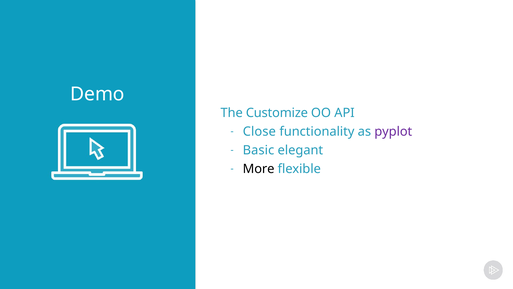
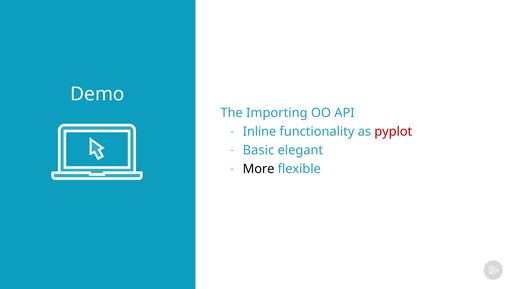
Customize: Customize -> Importing
Close: Close -> Inline
pyplot colour: purple -> red
